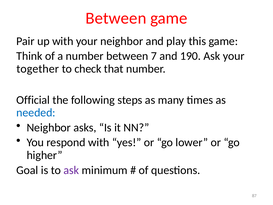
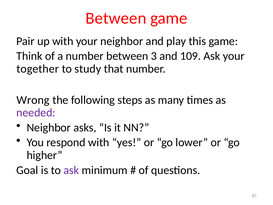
7: 7 -> 3
190: 190 -> 109
check: check -> study
Official: Official -> Wrong
needed colour: blue -> purple
